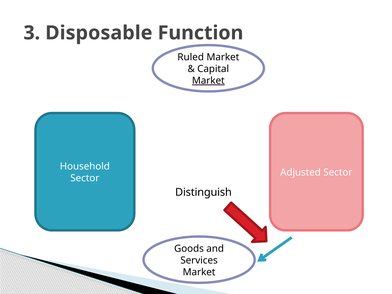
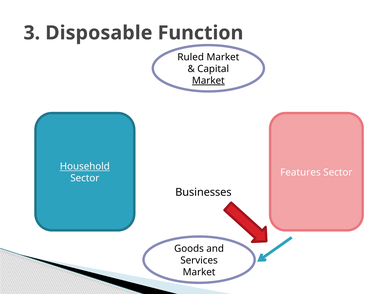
Household underline: none -> present
Adjusted: Adjusted -> Features
Distinguish: Distinguish -> Businesses
